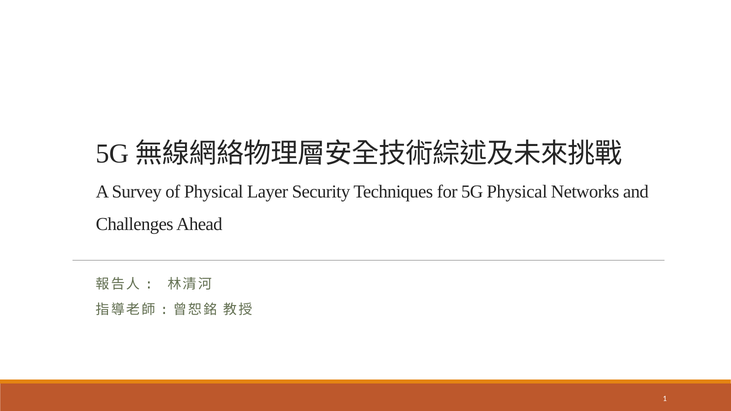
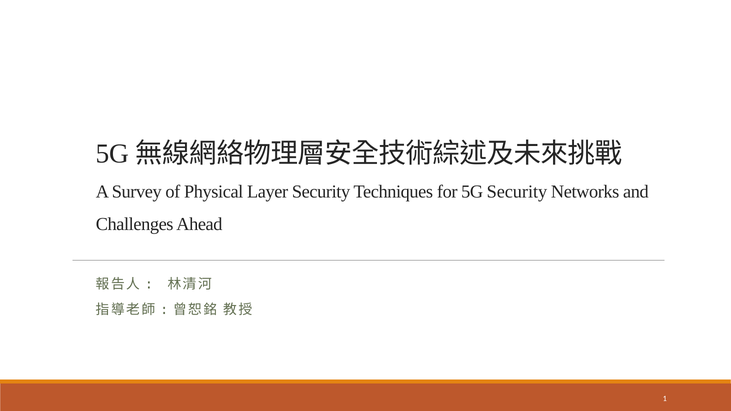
5G Physical: Physical -> Security
